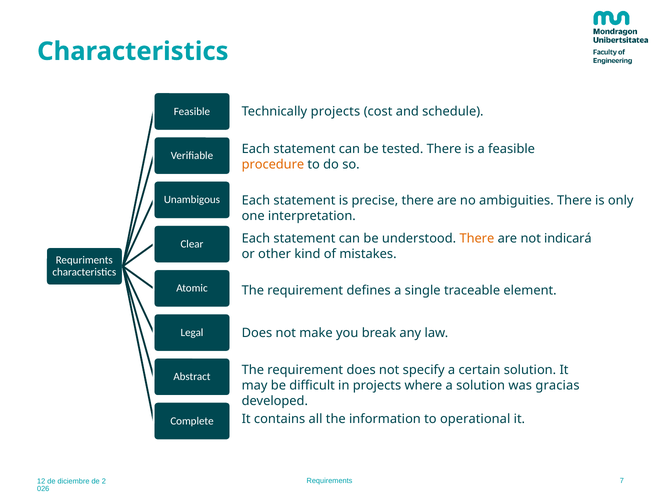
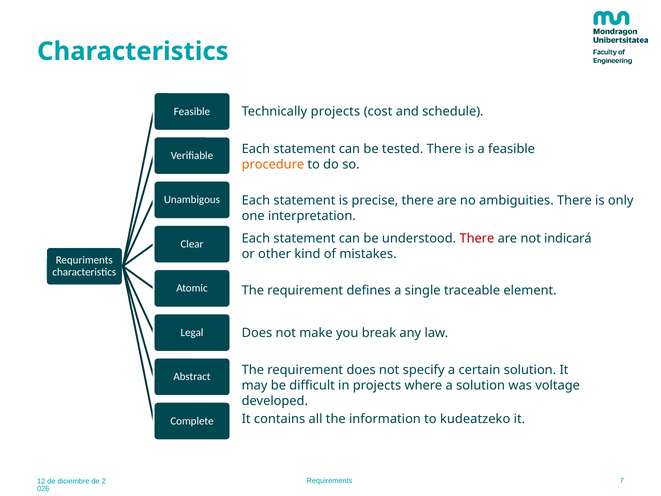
There at (477, 238) colour: orange -> red
gracias: gracias -> voltage
operational: operational -> kudeatzeko
